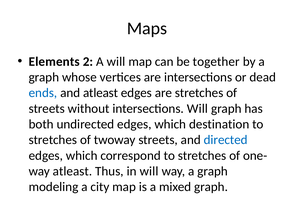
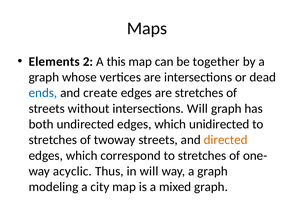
A will: will -> this
and atleast: atleast -> create
destination: destination -> unidirected
directed colour: blue -> orange
way atleast: atleast -> acyclic
